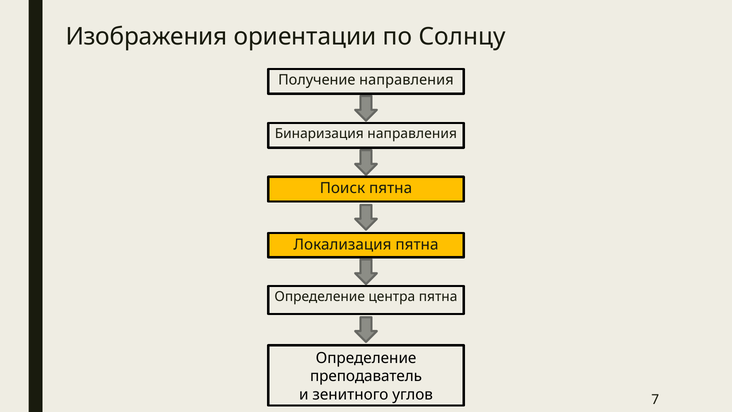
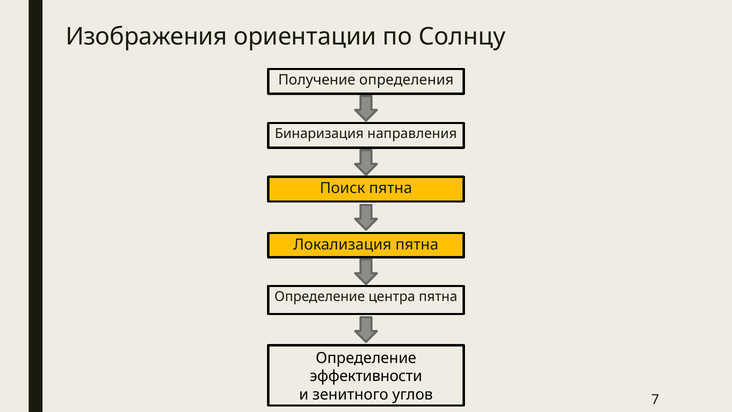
Получение направления: направления -> определения
преподаватель: преподаватель -> эффективности
